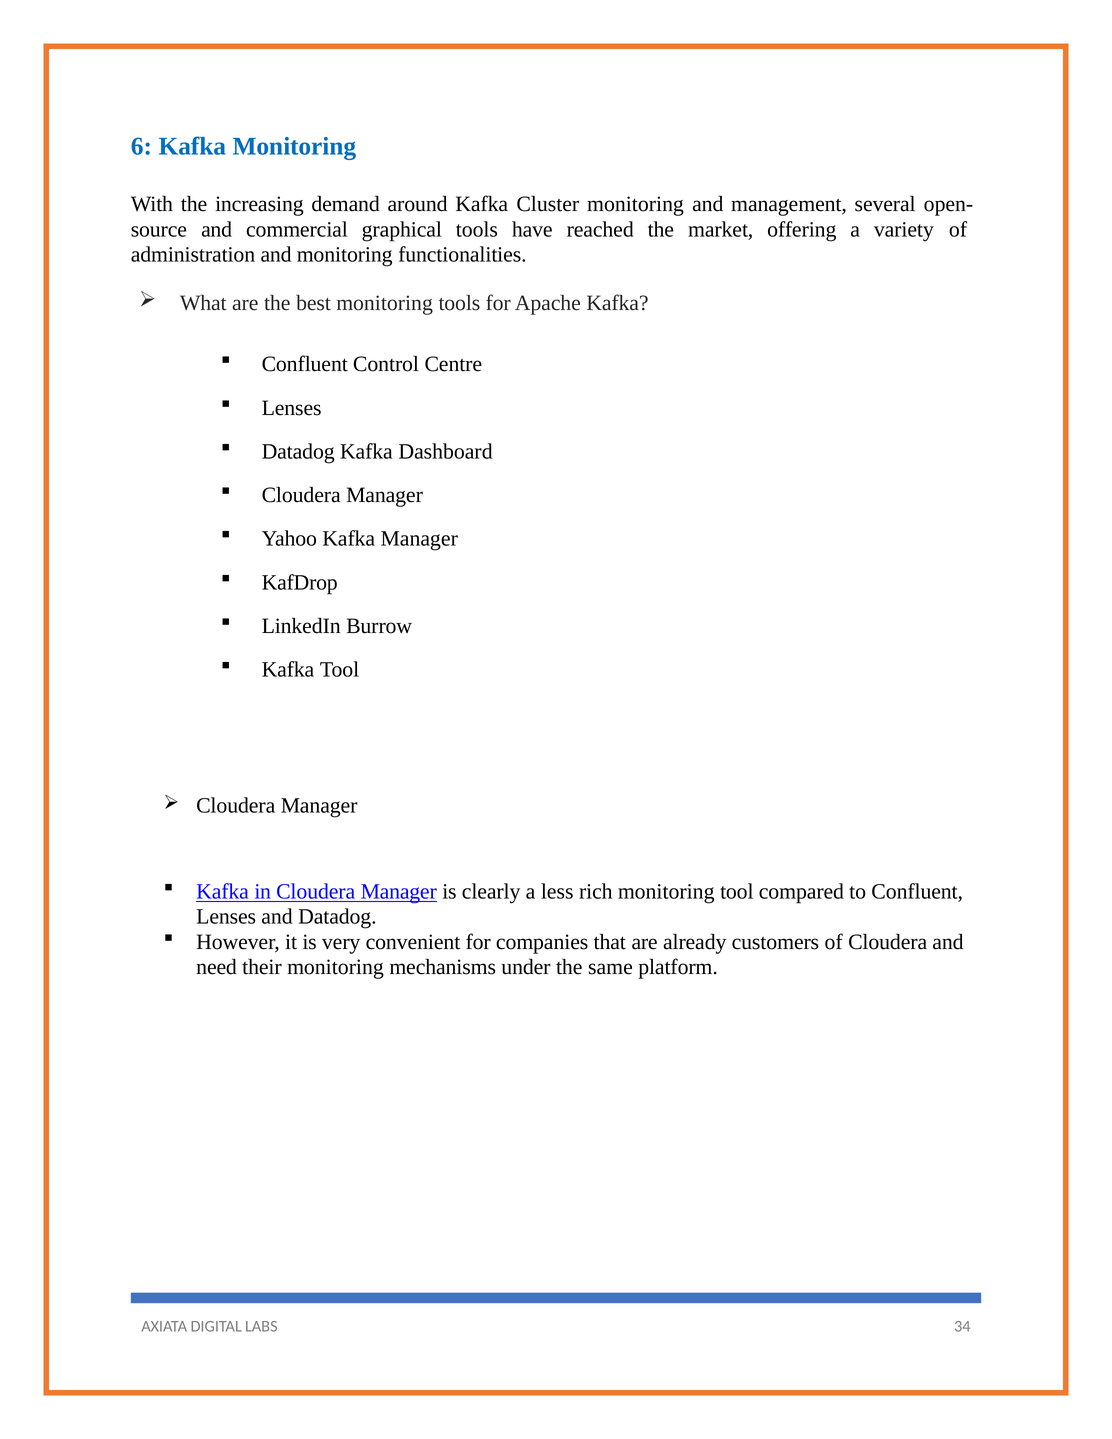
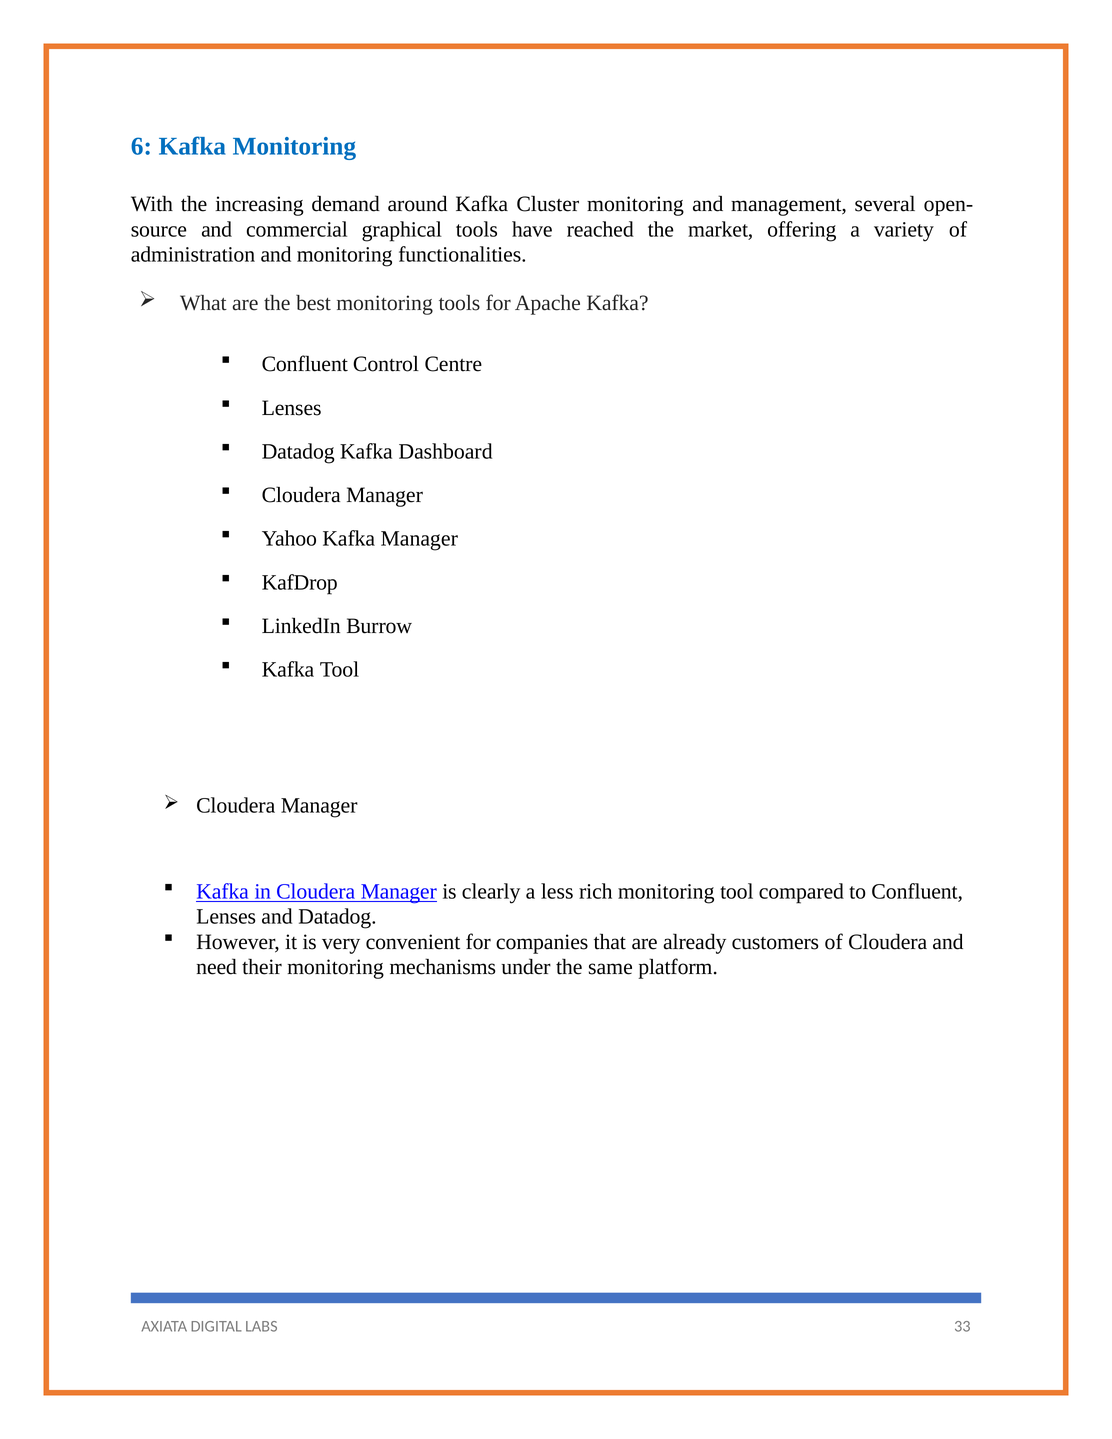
34: 34 -> 33
